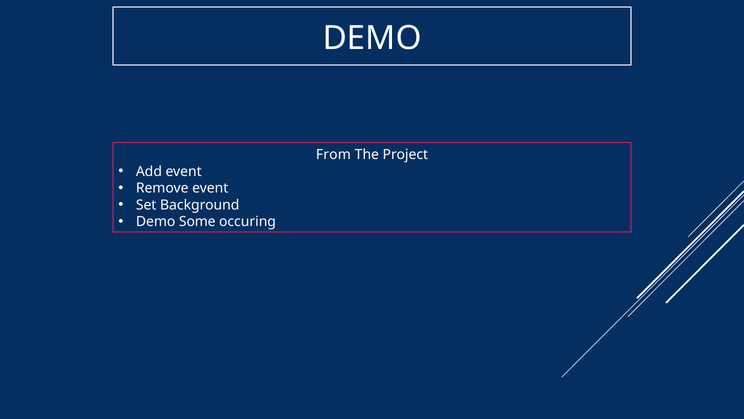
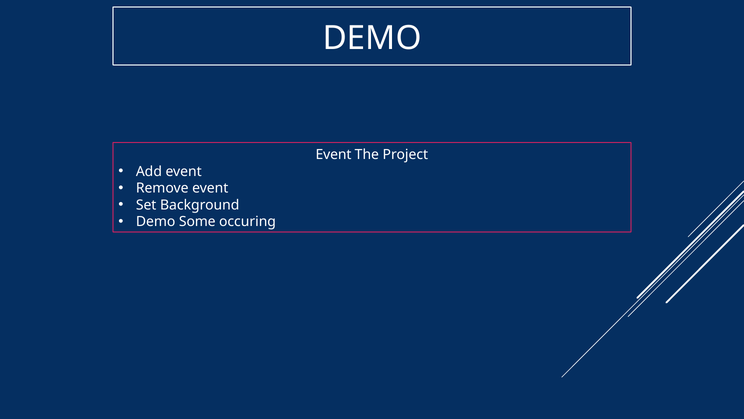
From at (333, 155): From -> Event
